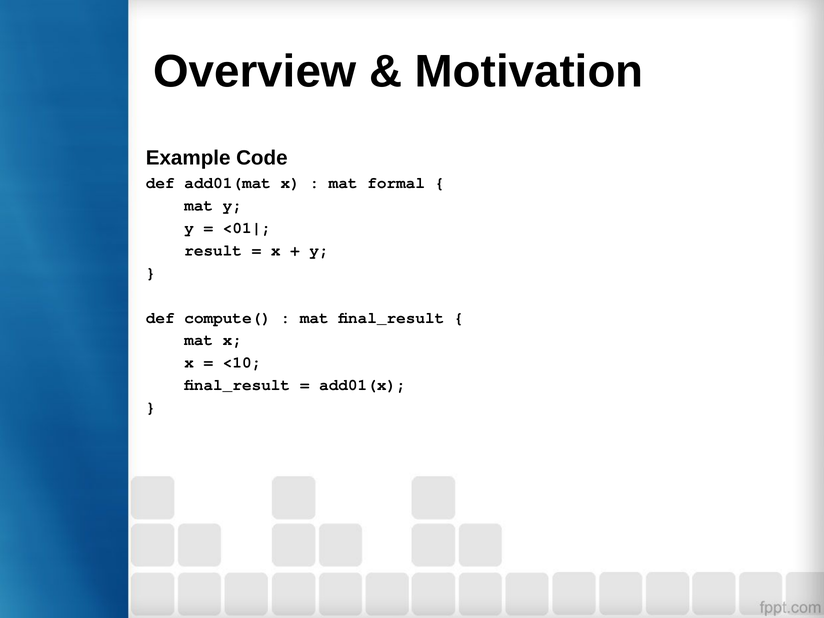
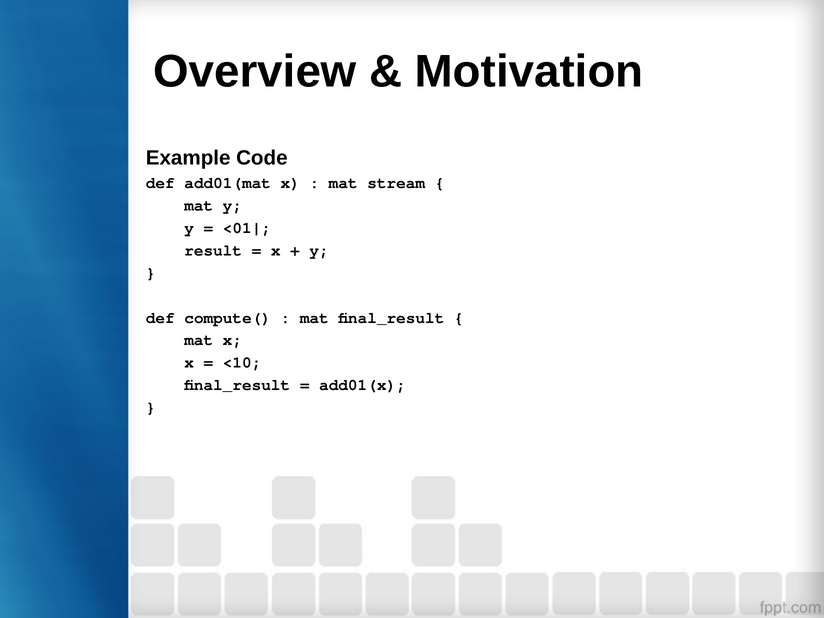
formal: formal -> stream
